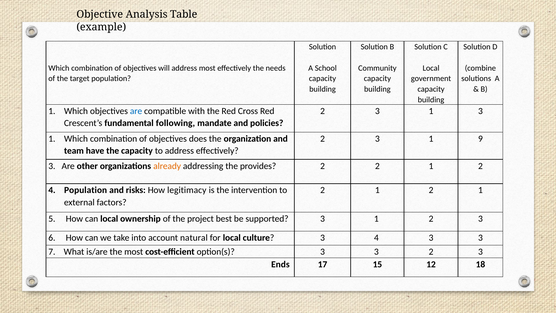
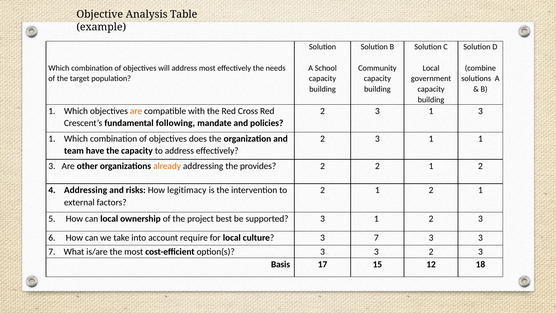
are at (136, 111) colour: blue -> orange
1 9: 9 -> 1
Population at (86, 190): Population -> Addressing
natural: natural -> require
culture 3 4: 4 -> 7
Ends: Ends -> Basis
